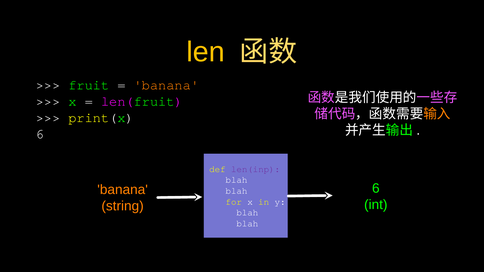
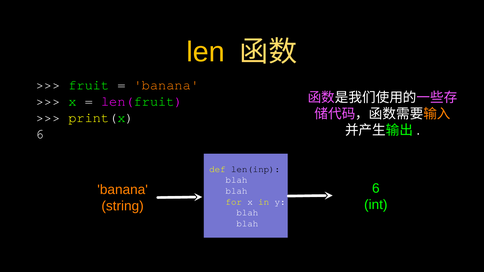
len(inp colour: purple -> black
